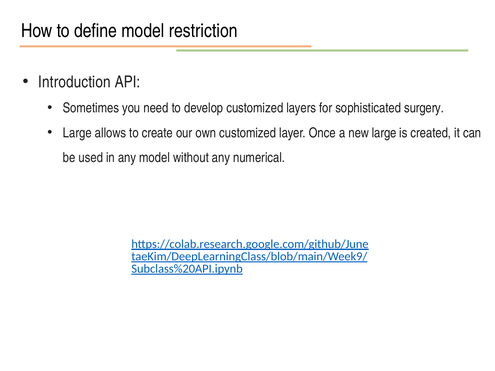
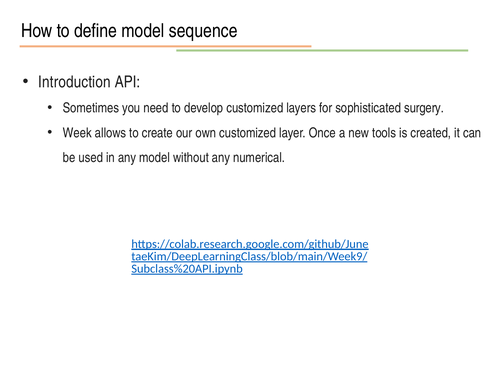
restriction: restriction -> sequence
Large at (77, 133): Large -> Week
new large: large -> tools
